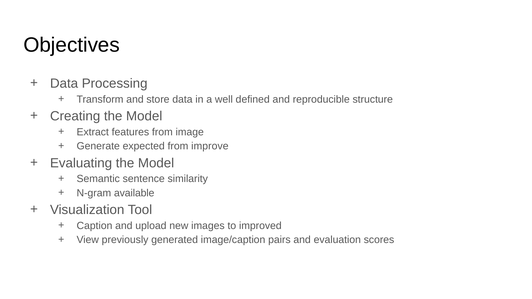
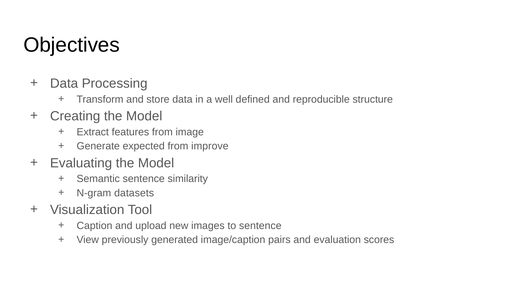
available: available -> datasets
to improved: improved -> sentence
